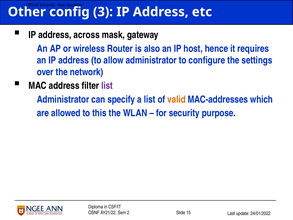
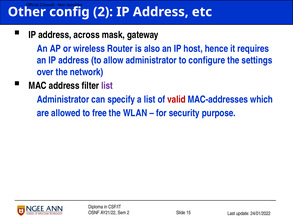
config 3: 3 -> 2
valid colour: orange -> red
this: this -> free
